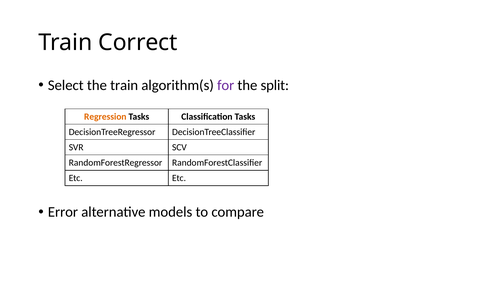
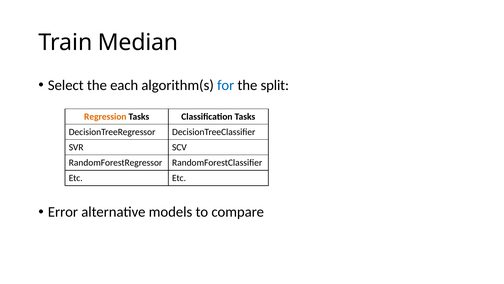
Correct: Correct -> Median
the train: train -> each
for colour: purple -> blue
